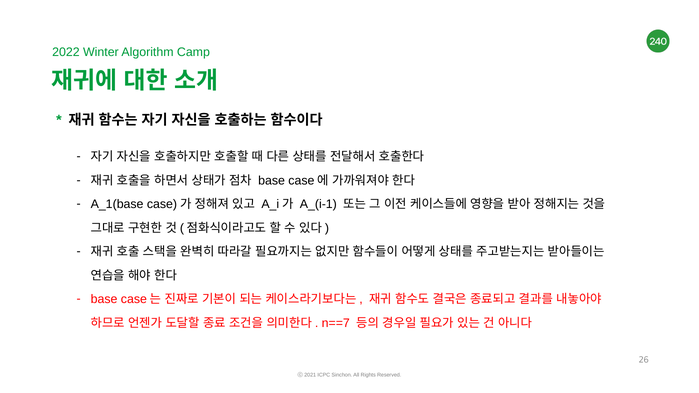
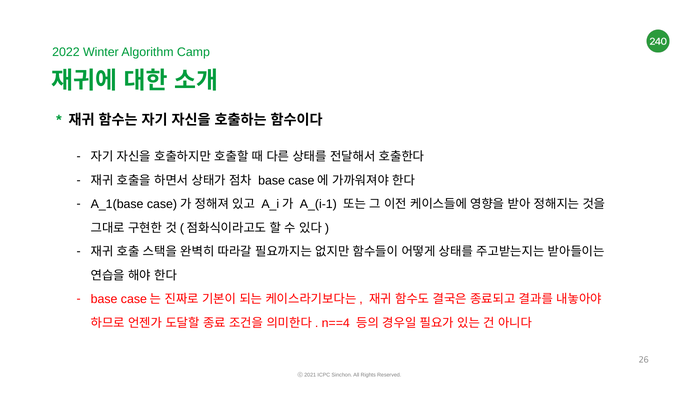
n==7: n==7 -> n==4
